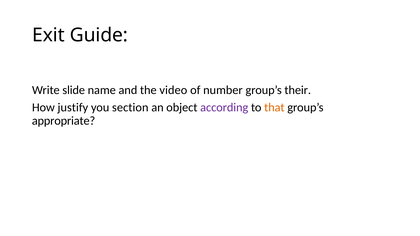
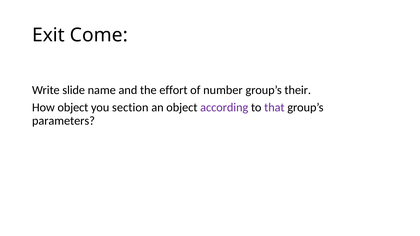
Guide: Guide -> Come
video: video -> effort
How justify: justify -> object
that colour: orange -> purple
appropriate: appropriate -> parameters
